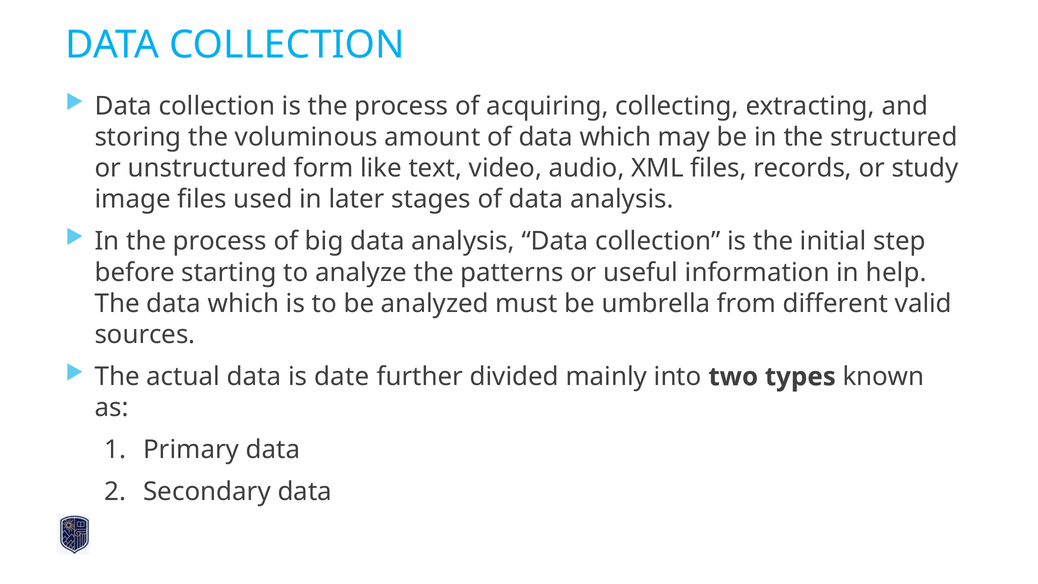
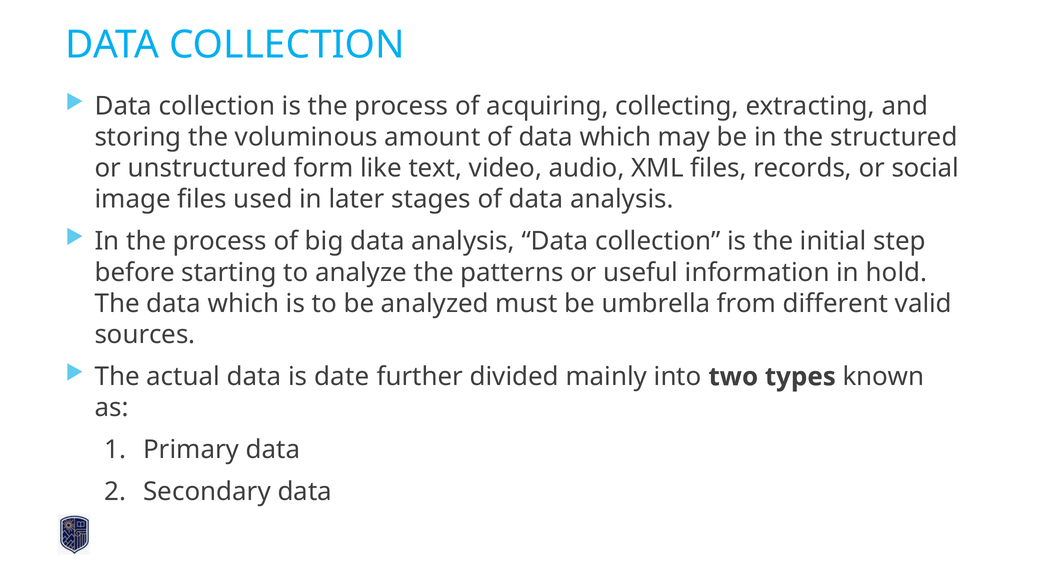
study: study -> social
help: help -> hold
